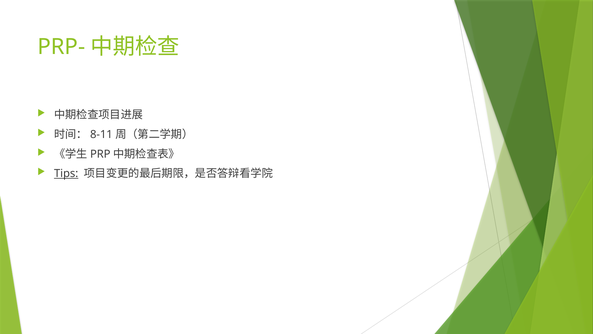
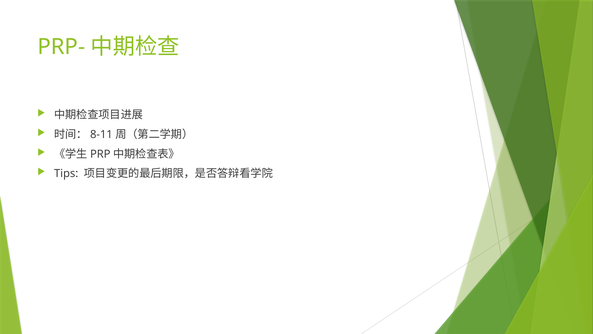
Tips underline: present -> none
